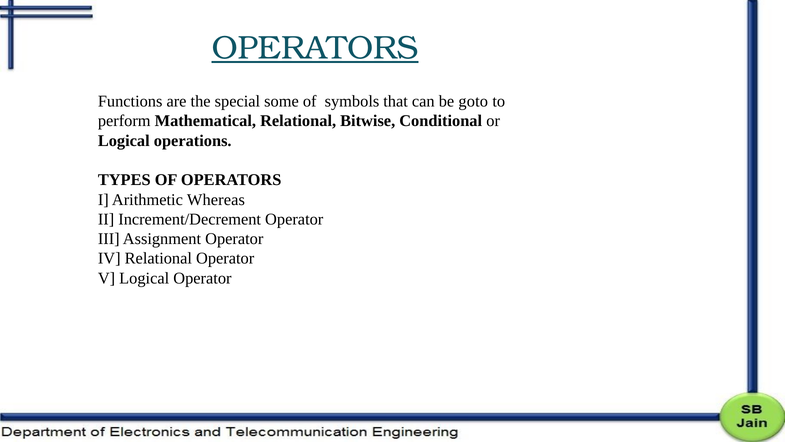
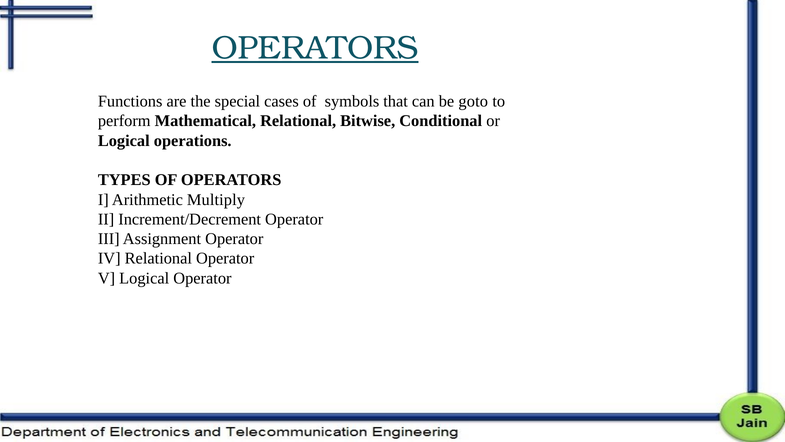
some: some -> cases
Whereas: Whereas -> Multiply
